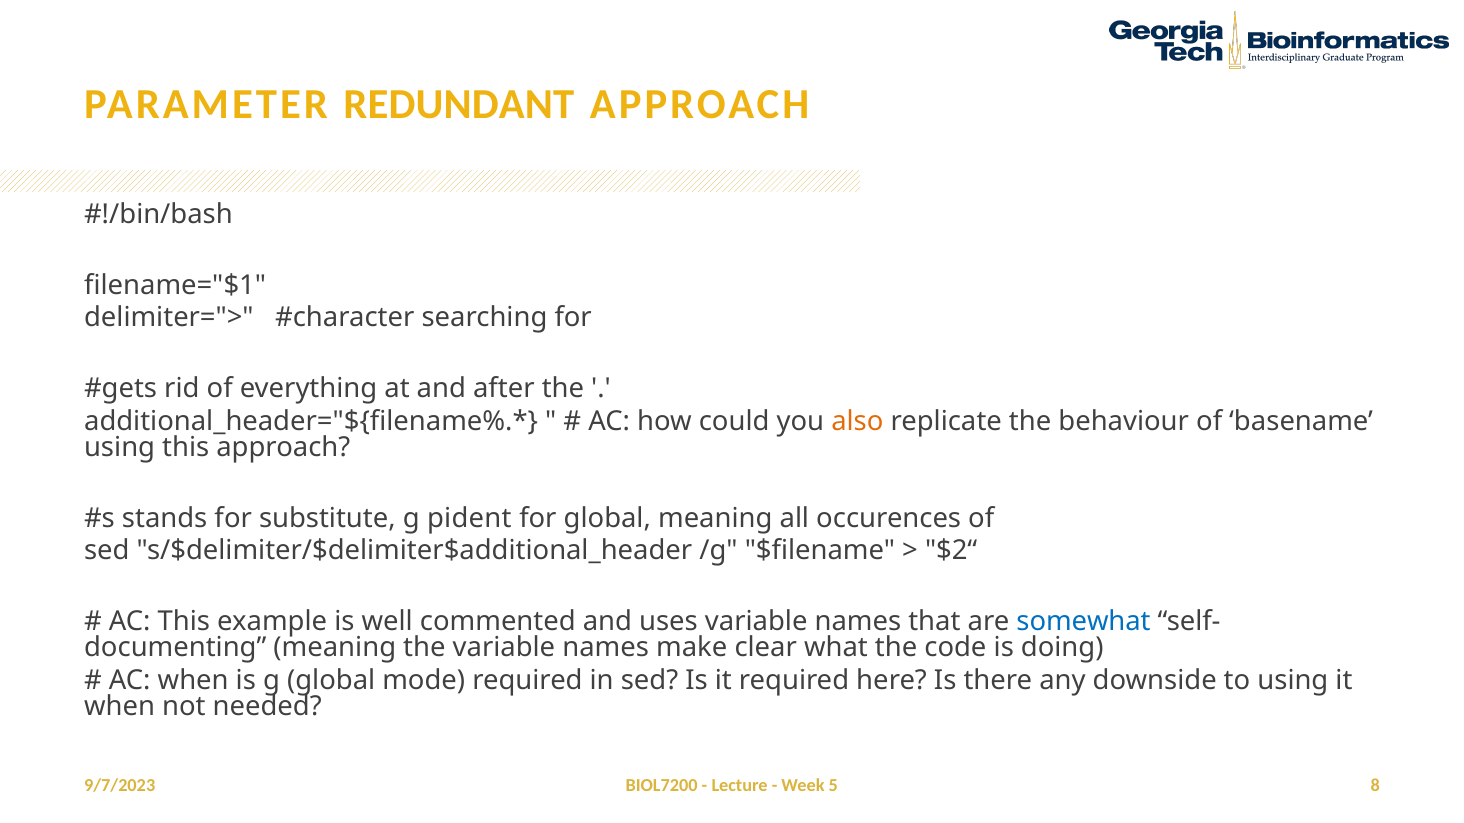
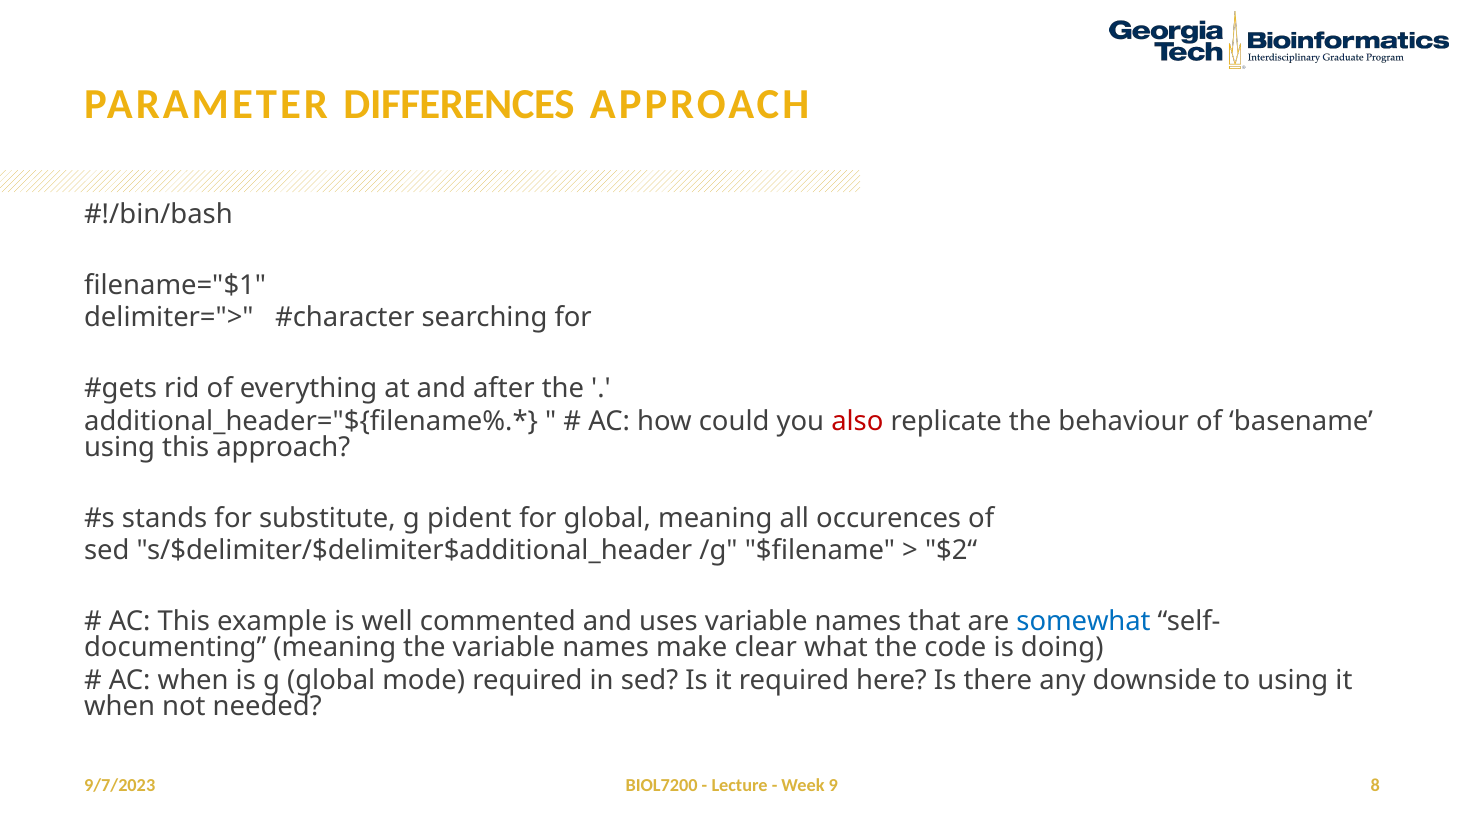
REDUNDANT: REDUNDANT -> DIFFERENCES
also colour: orange -> red
5: 5 -> 9
